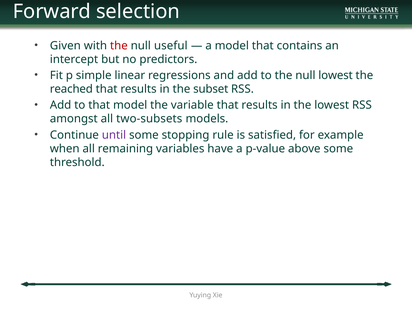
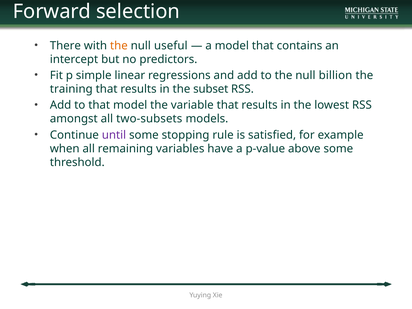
Given: Given -> There
the at (119, 46) colour: red -> orange
null lowest: lowest -> billion
reached: reached -> training
